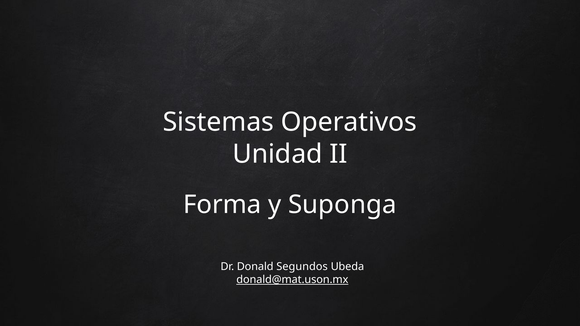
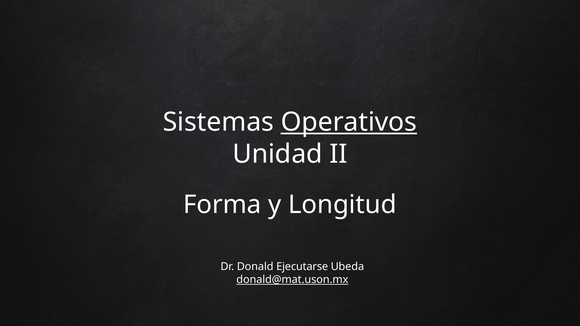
Operativos underline: none -> present
Suponga: Suponga -> Longitud
Segundos: Segundos -> Ejecutarse
